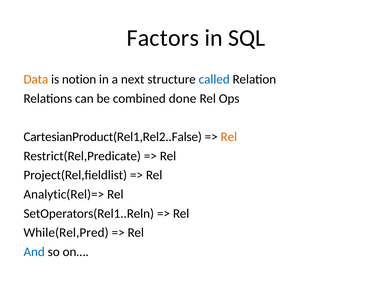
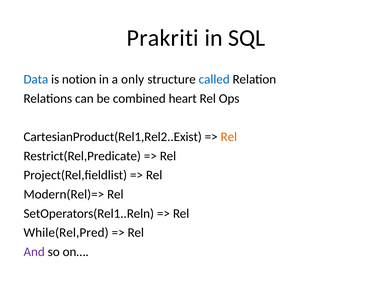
Factors: Factors -> Prakriti
Data colour: orange -> blue
next: next -> only
done: done -> heart
CartesianProduct(Rel1,Rel2..False: CartesianProduct(Rel1,Rel2..False -> CartesianProduct(Rel1,Rel2..Exist
Analytic(Rel)=>: Analytic(Rel)=> -> Modern(Rel)=>
And colour: blue -> purple
